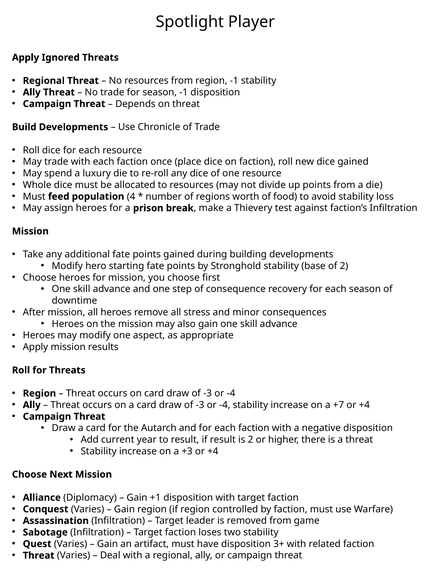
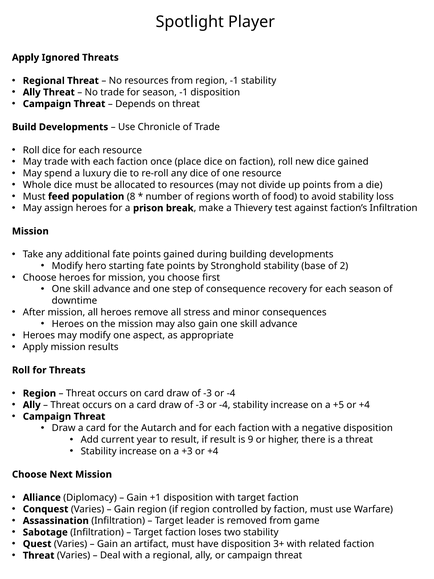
4: 4 -> 8
+7: +7 -> +5
is 2: 2 -> 9
